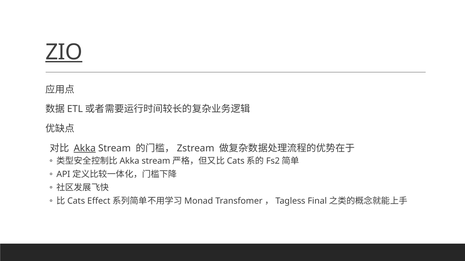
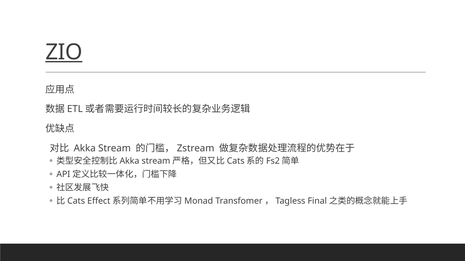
Akka underline: present -> none
